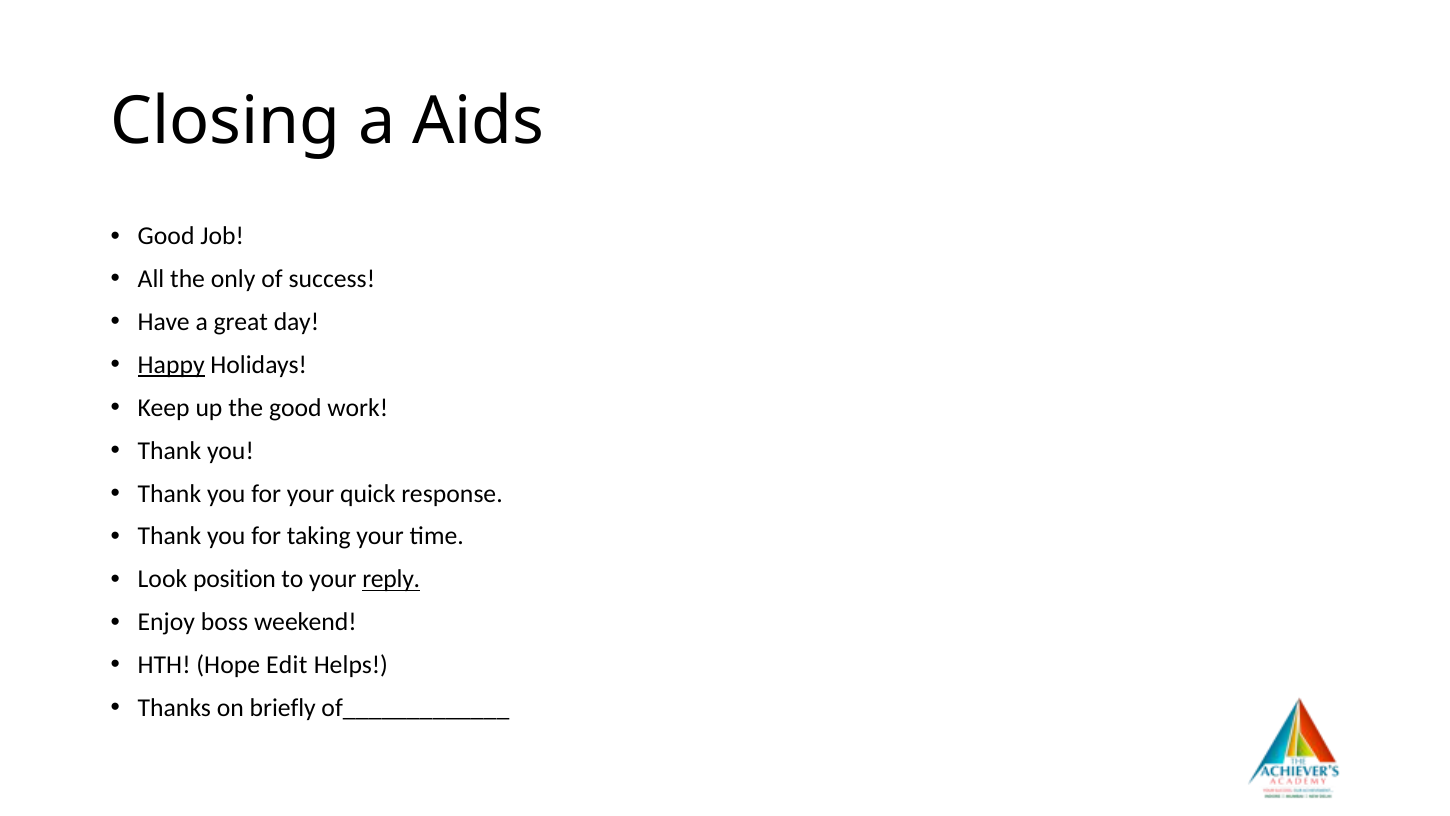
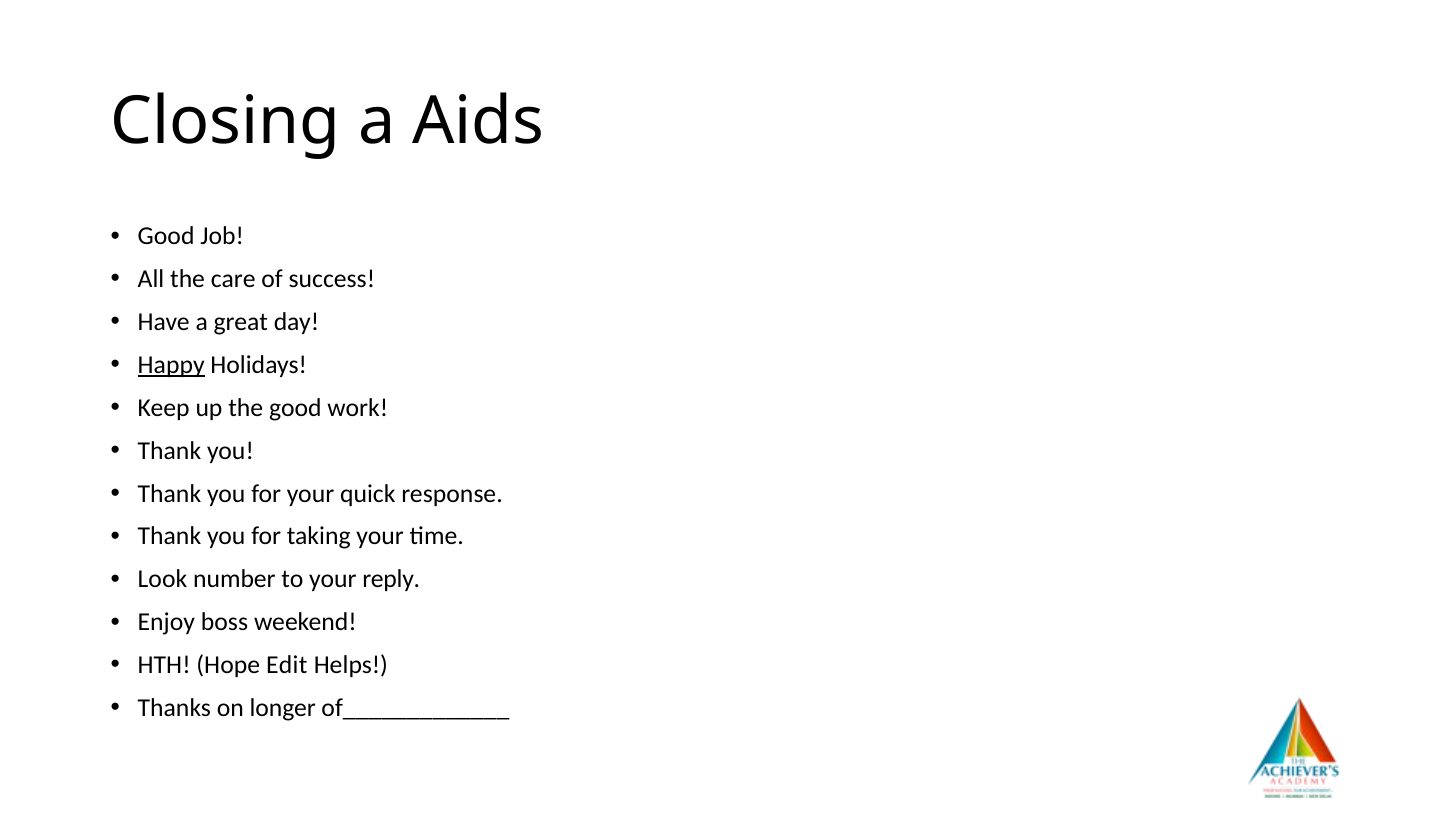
only: only -> care
position: position -> number
reply underline: present -> none
briefly: briefly -> longer
